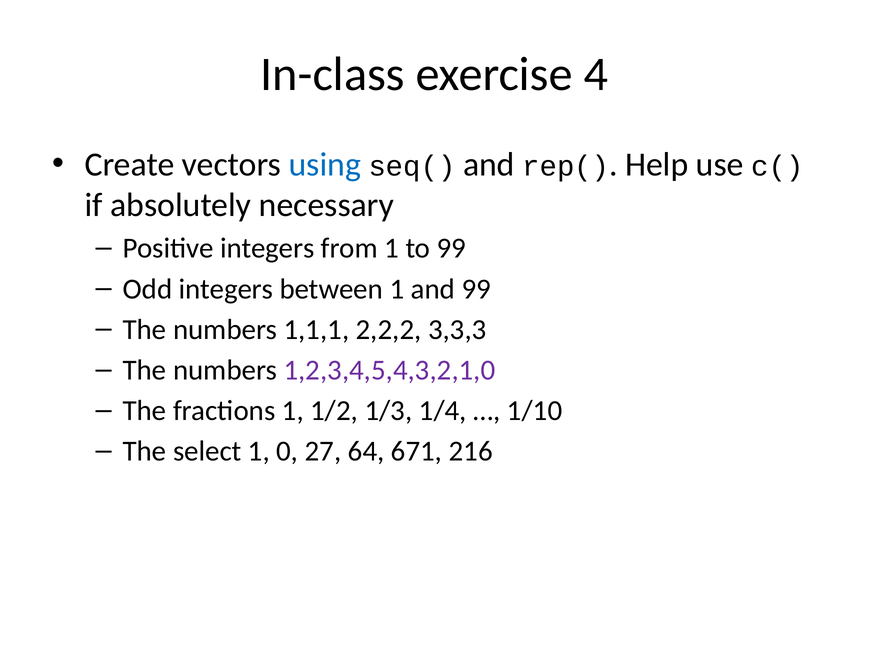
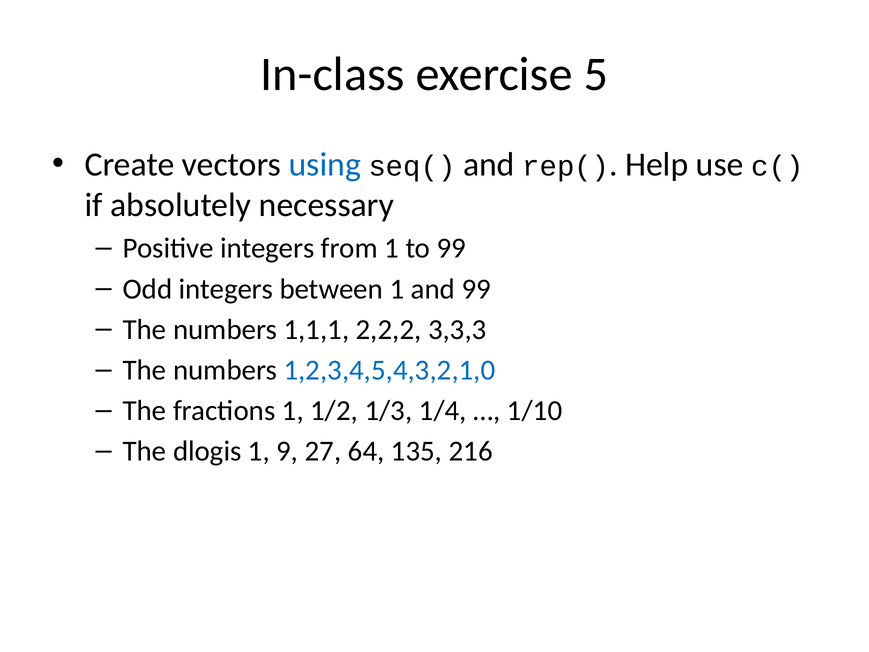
4: 4 -> 5
1,2,3,4,5,4,3,2,1,0 colour: purple -> blue
select: select -> dlogis
0: 0 -> 9
671: 671 -> 135
